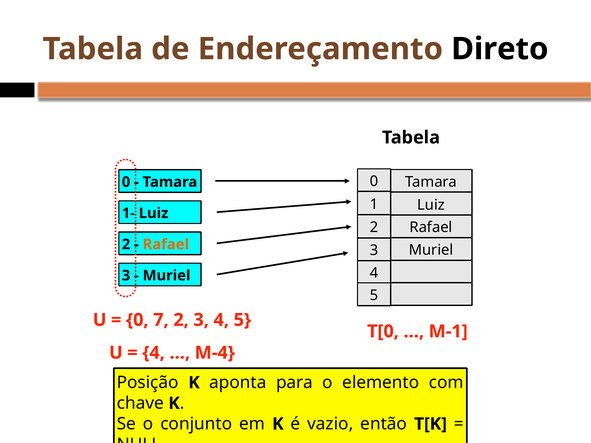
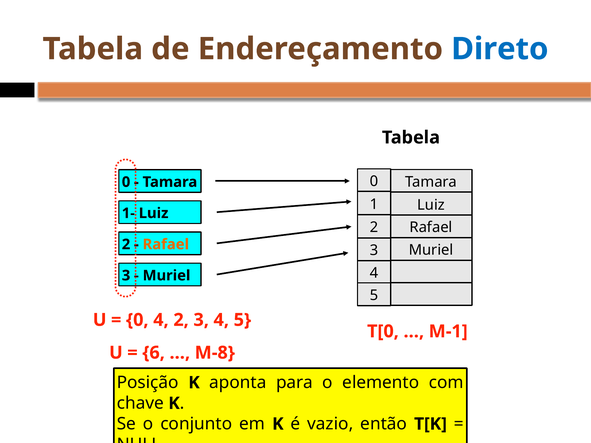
Direto colour: black -> blue
0 7: 7 -> 4
4 at (154, 353): 4 -> 6
M-4: M-4 -> M-8
